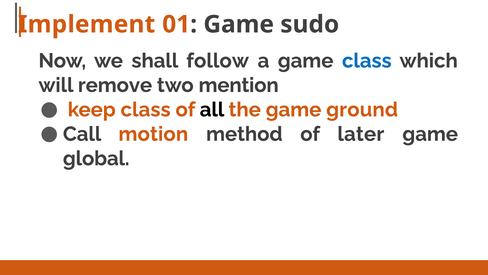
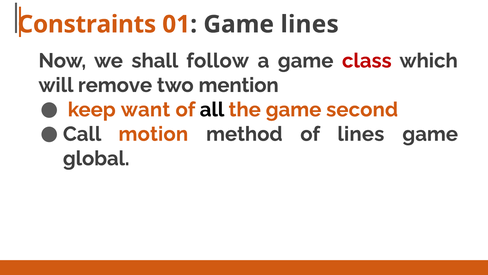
Implement: Implement -> Constraints
Game sudo: sudo -> lines
class at (367, 61) colour: blue -> red
keep class: class -> want
ground: ground -> second
of later: later -> lines
